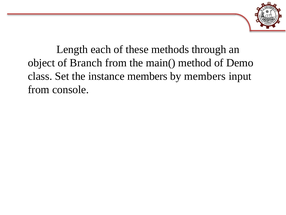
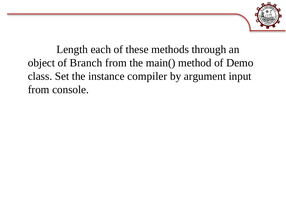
instance members: members -> compiler
by members: members -> argument
